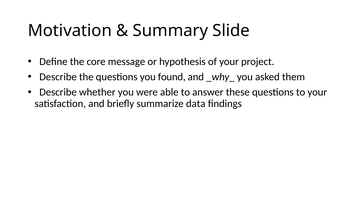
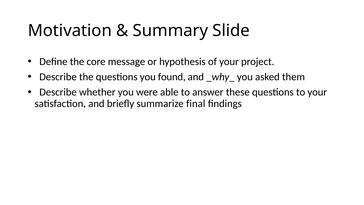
data: data -> final
